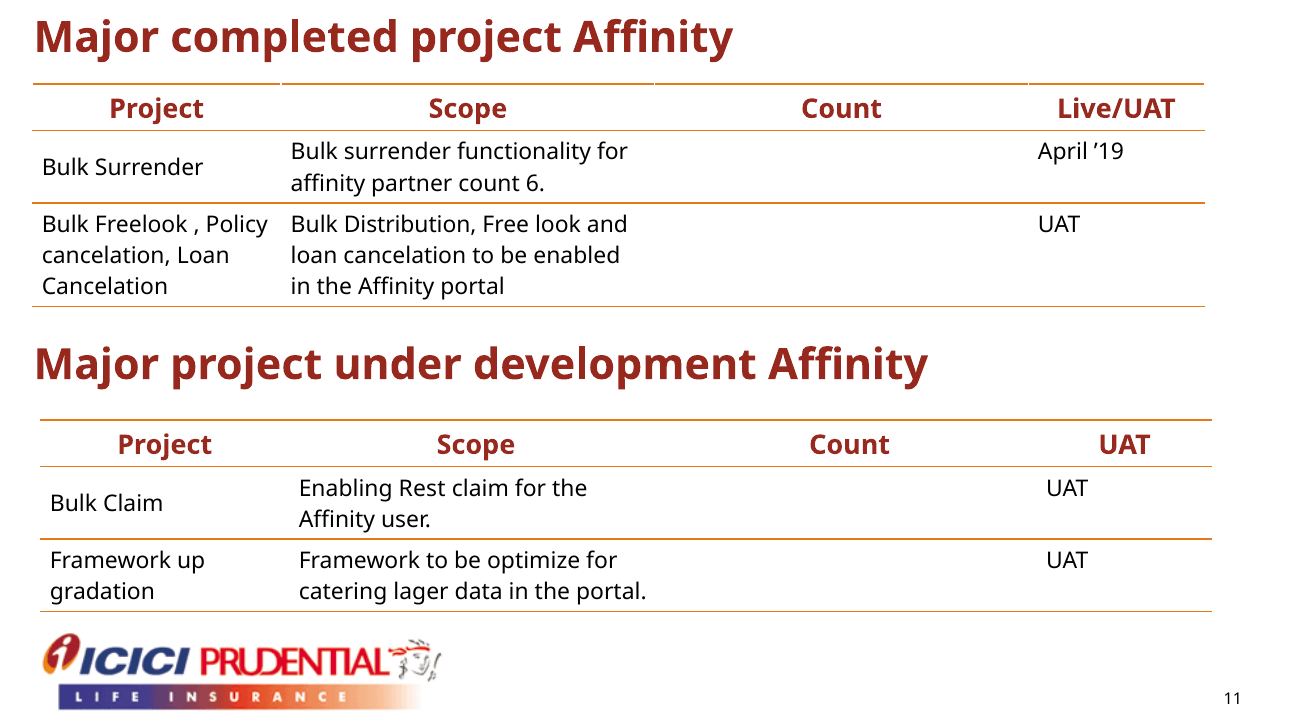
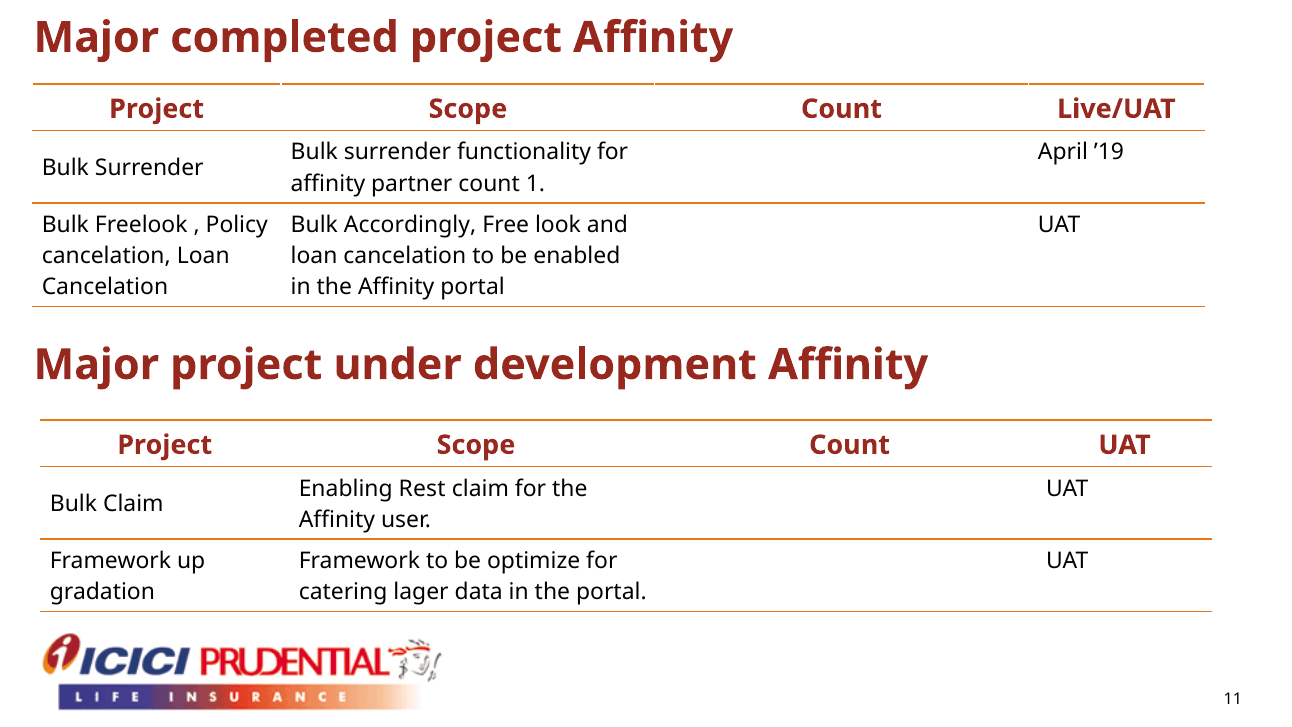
6: 6 -> 1
Distribution: Distribution -> Accordingly
